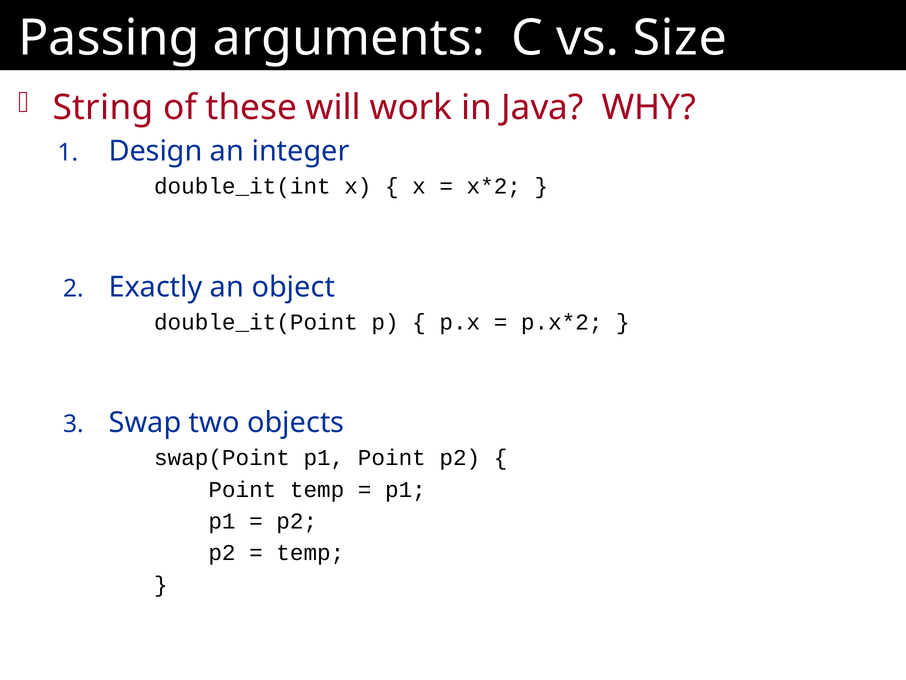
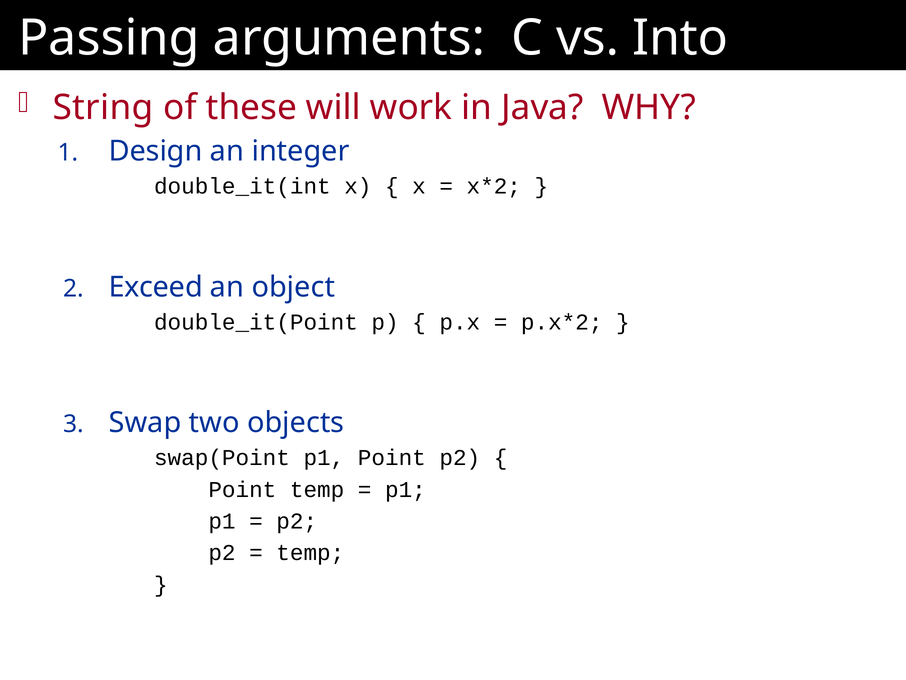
Size: Size -> Into
Exactly: Exactly -> Exceed
